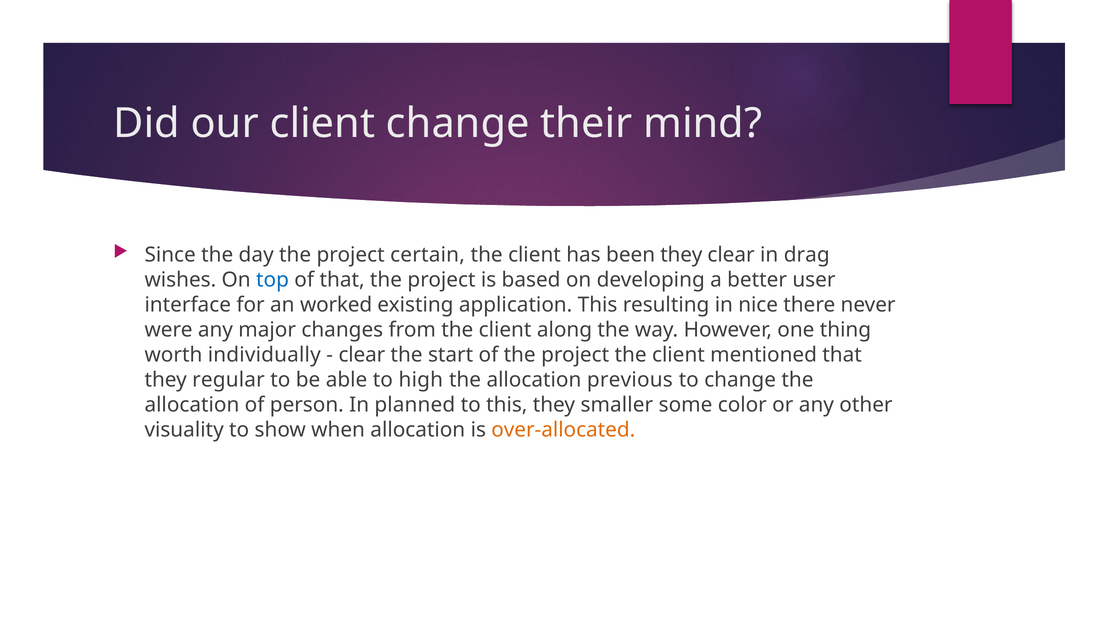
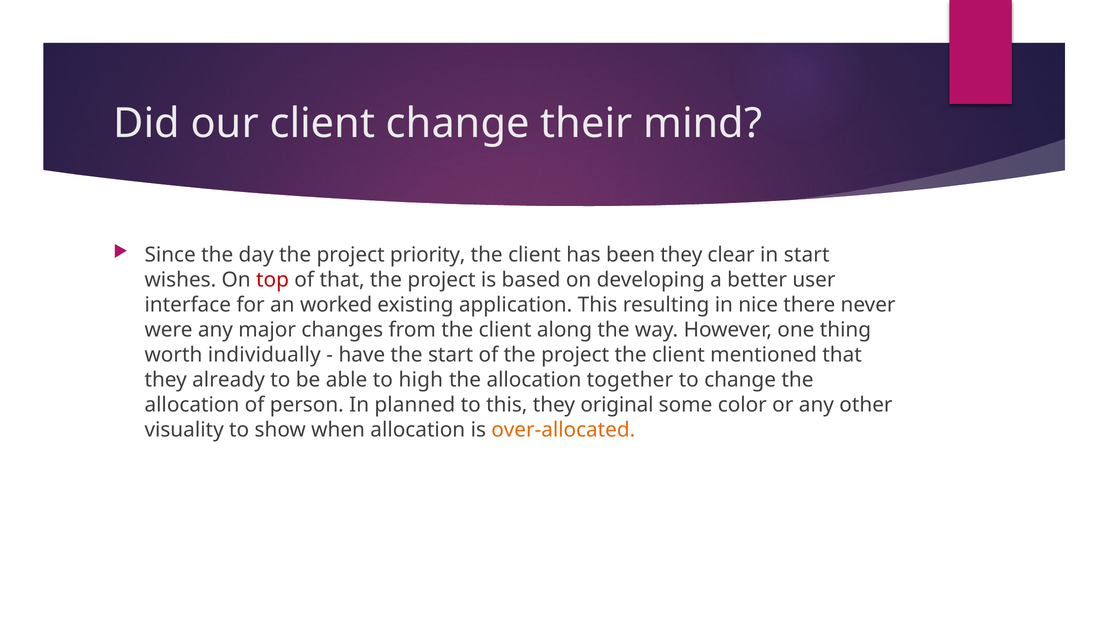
certain: certain -> priority
in drag: drag -> start
top colour: blue -> red
clear at (362, 355): clear -> have
regular: regular -> already
previous: previous -> together
smaller: smaller -> original
